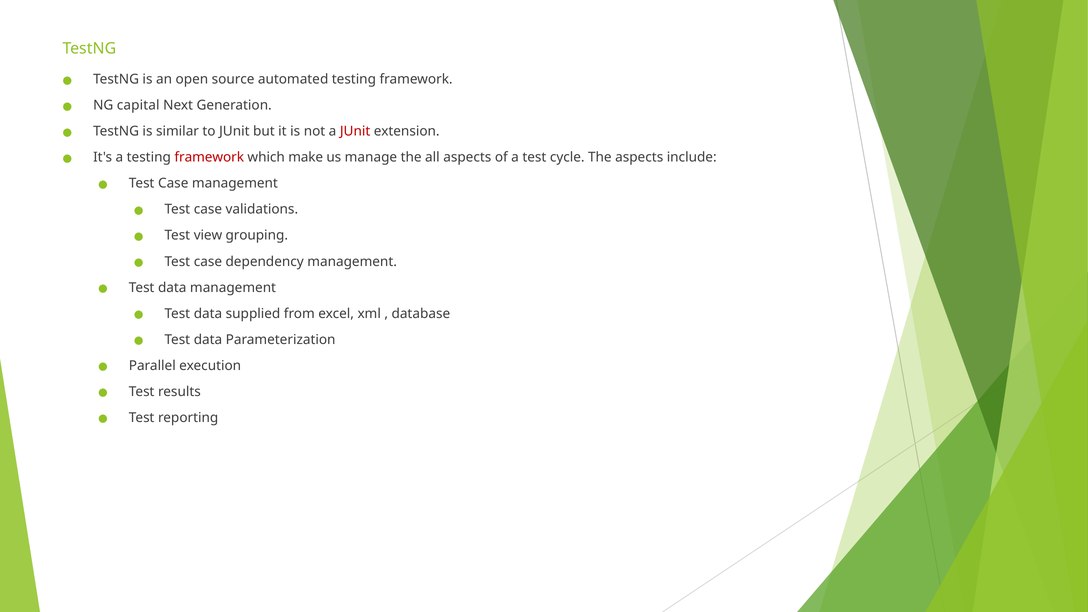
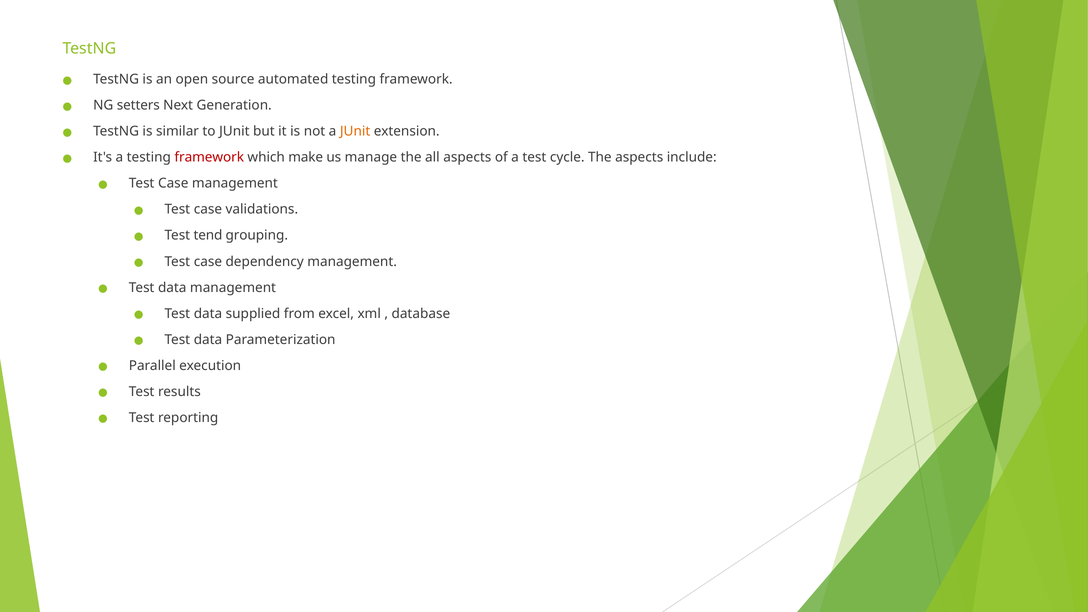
capital: capital -> setters
JUnit at (355, 131) colour: red -> orange
view: view -> tend
